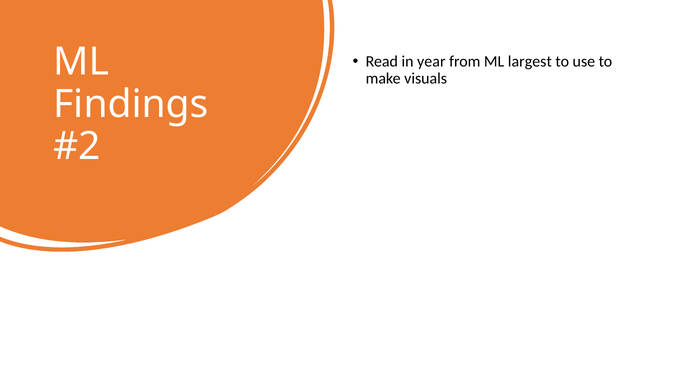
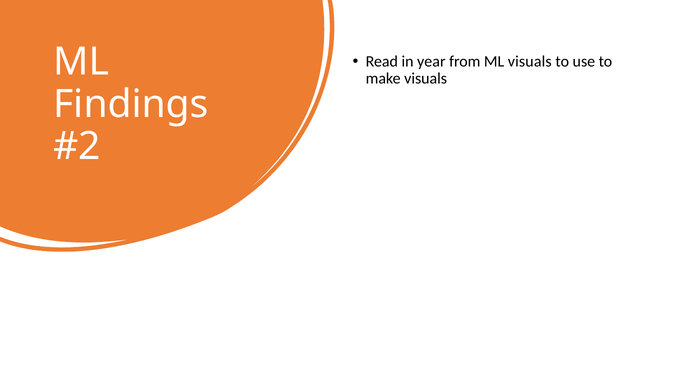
ML largest: largest -> visuals
